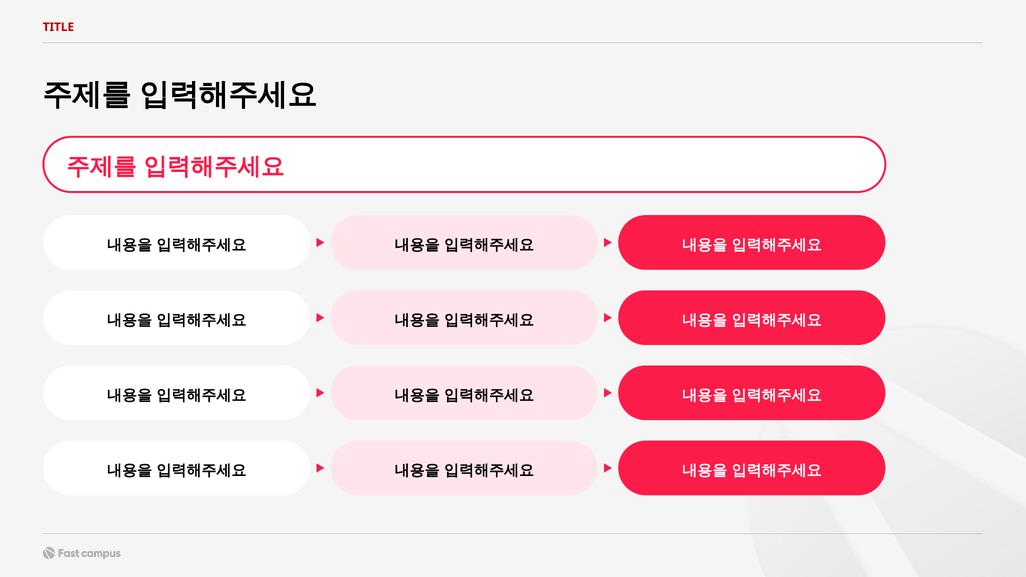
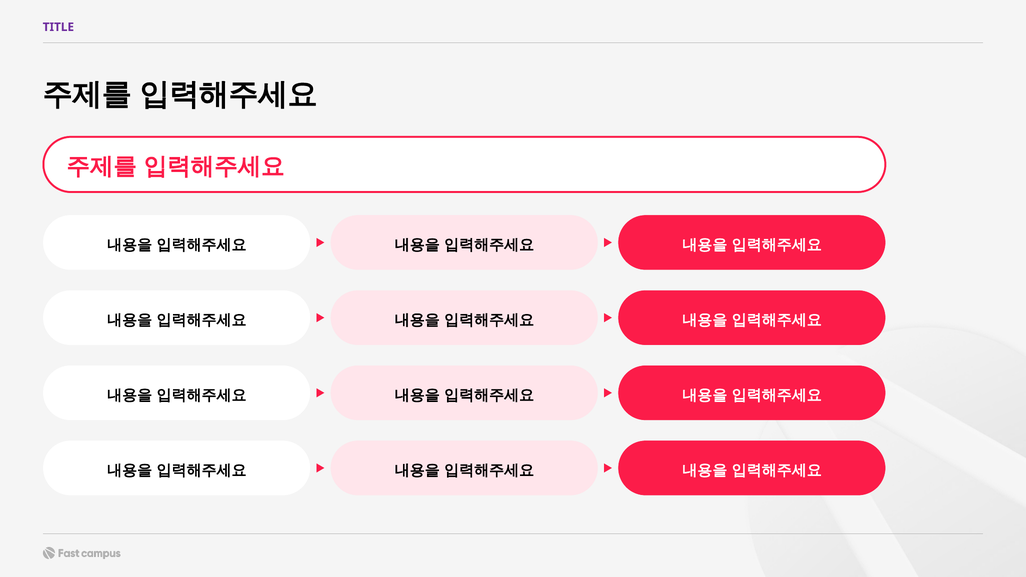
TITLE colour: red -> purple
